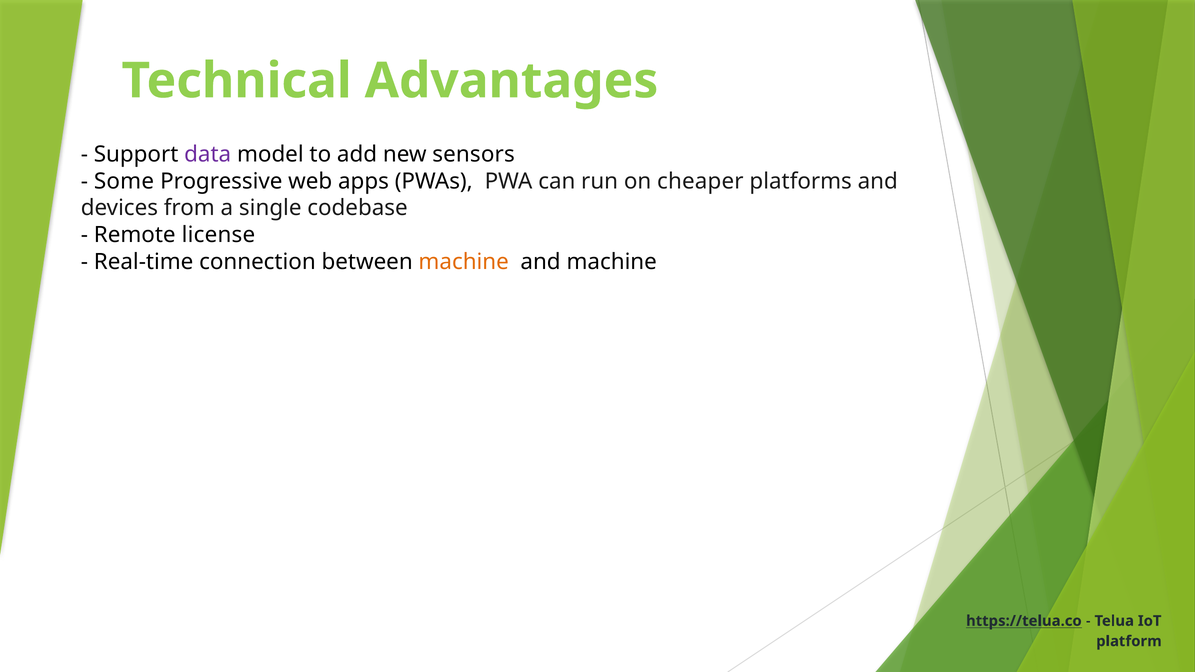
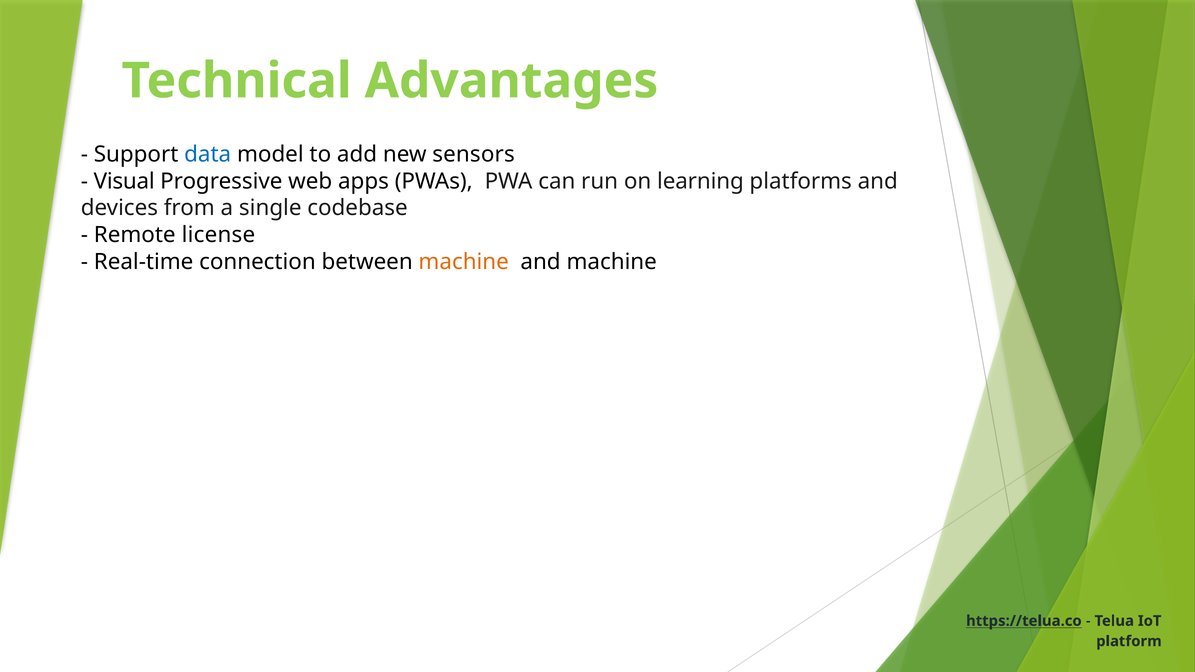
data colour: purple -> blue
Some: Some -> Visual
cheaper: cheaper -> learning
